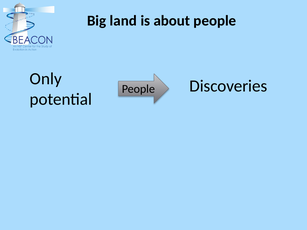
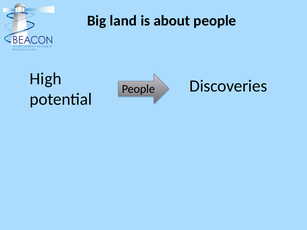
Only: Only -> High
